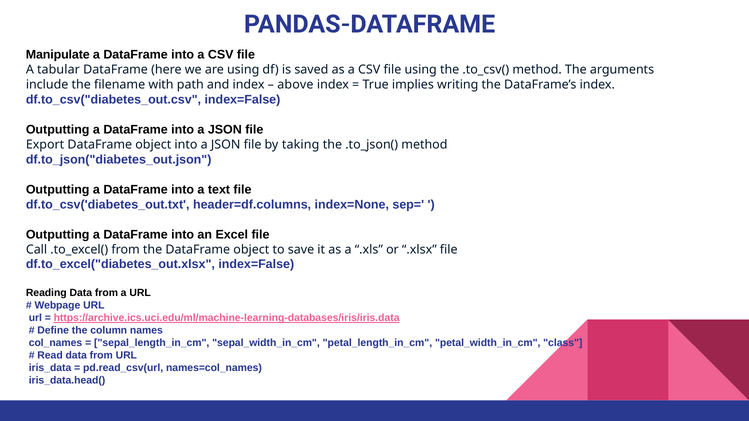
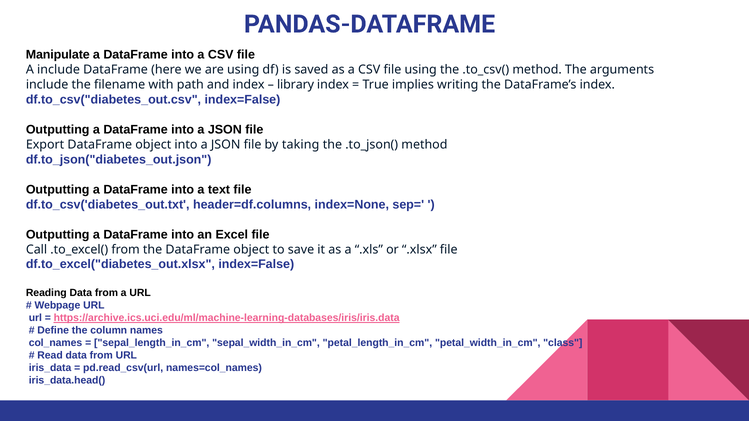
A tabular: tabular -> include
above: above -> library
